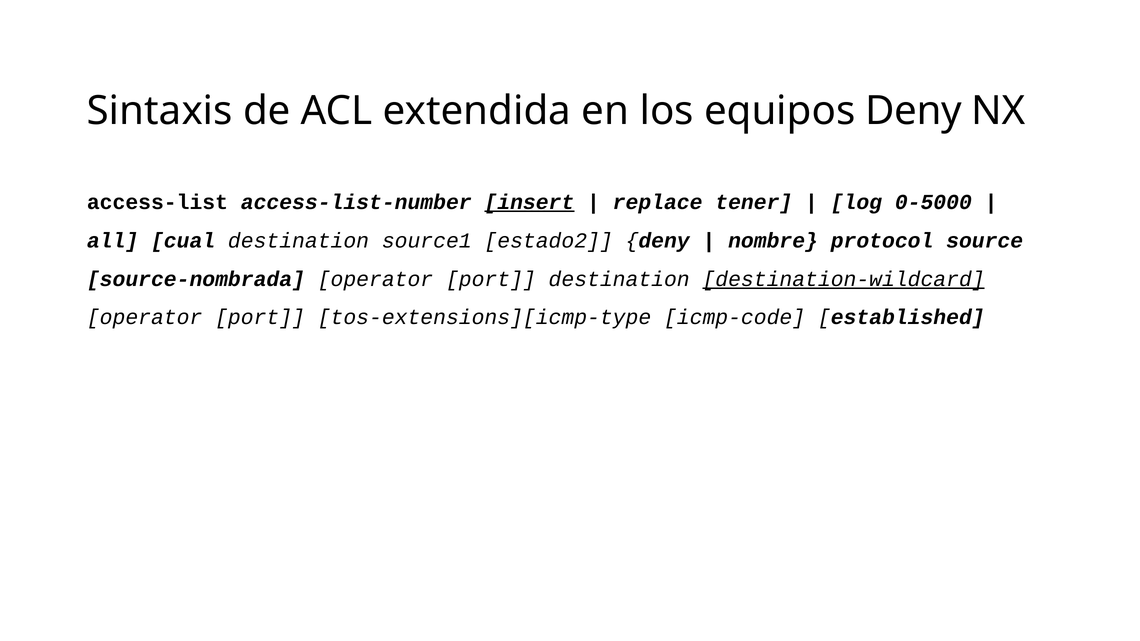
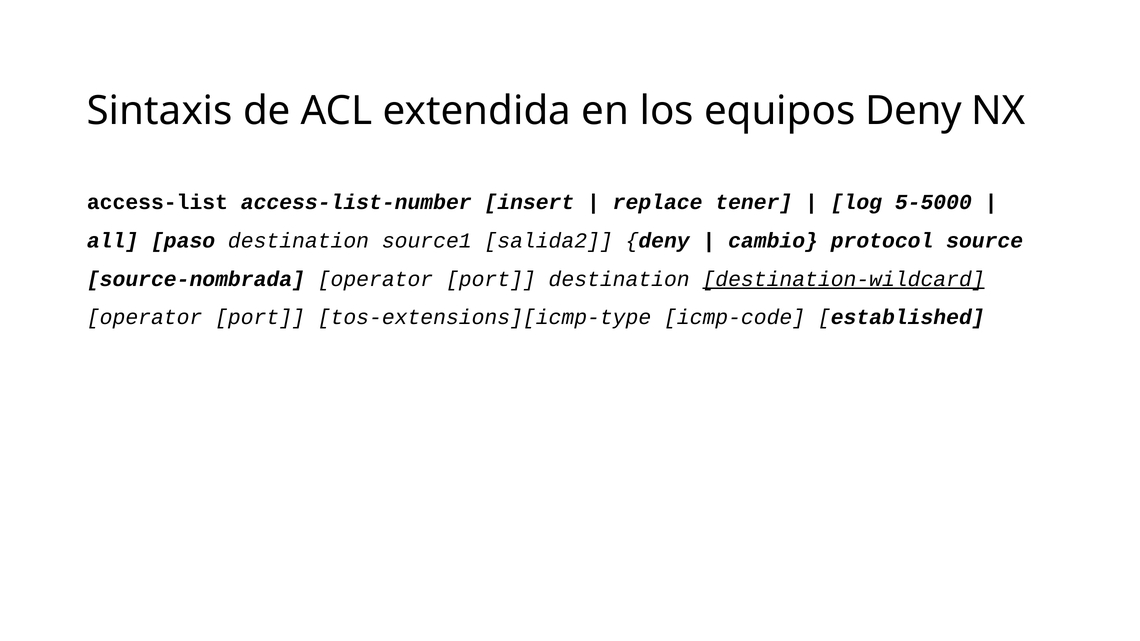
insert underline: present -> none
0-5000: 0-5000 -> 5-5000
cual: cual -> paso
estado2: estado2 -> salida2
nombre: nombre -> cambio
